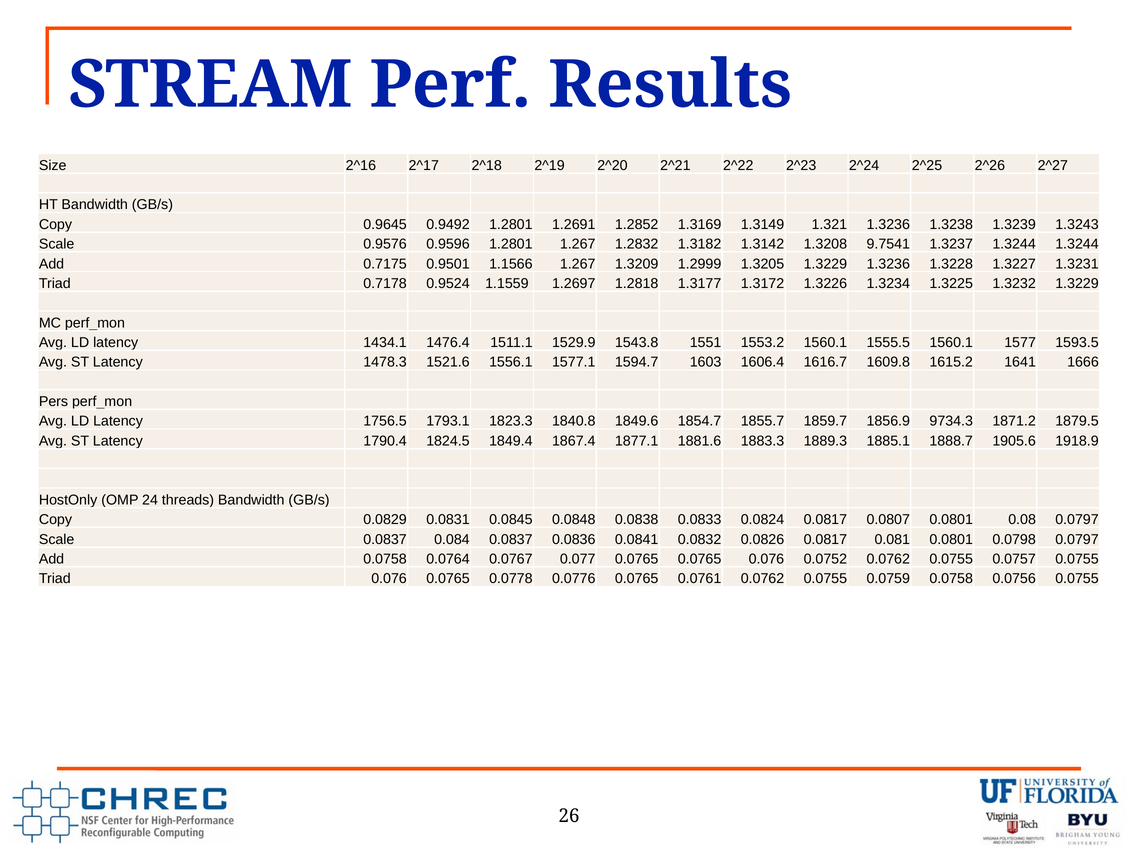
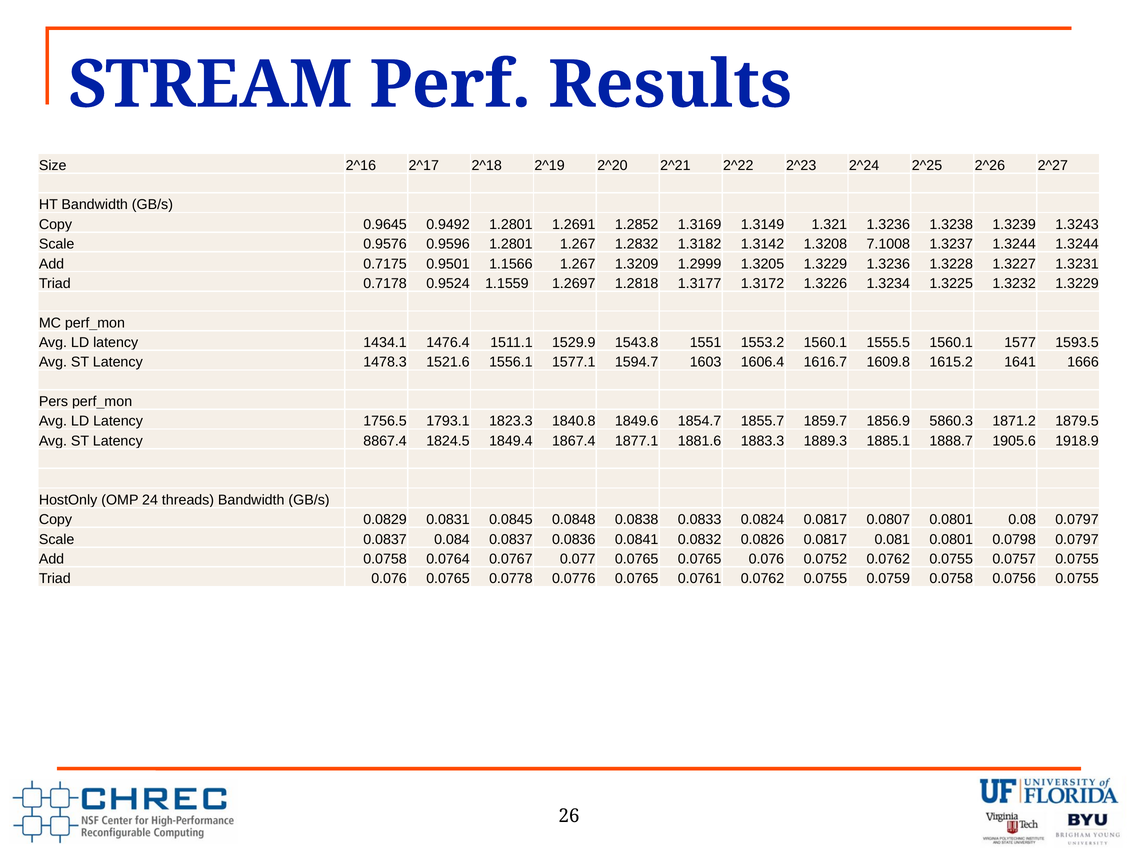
9.7541: 9.7541 -> 7.1008
9734.3: 9734.3 -> 5860.3
1790.4: 1790.4 -> 8867.4
